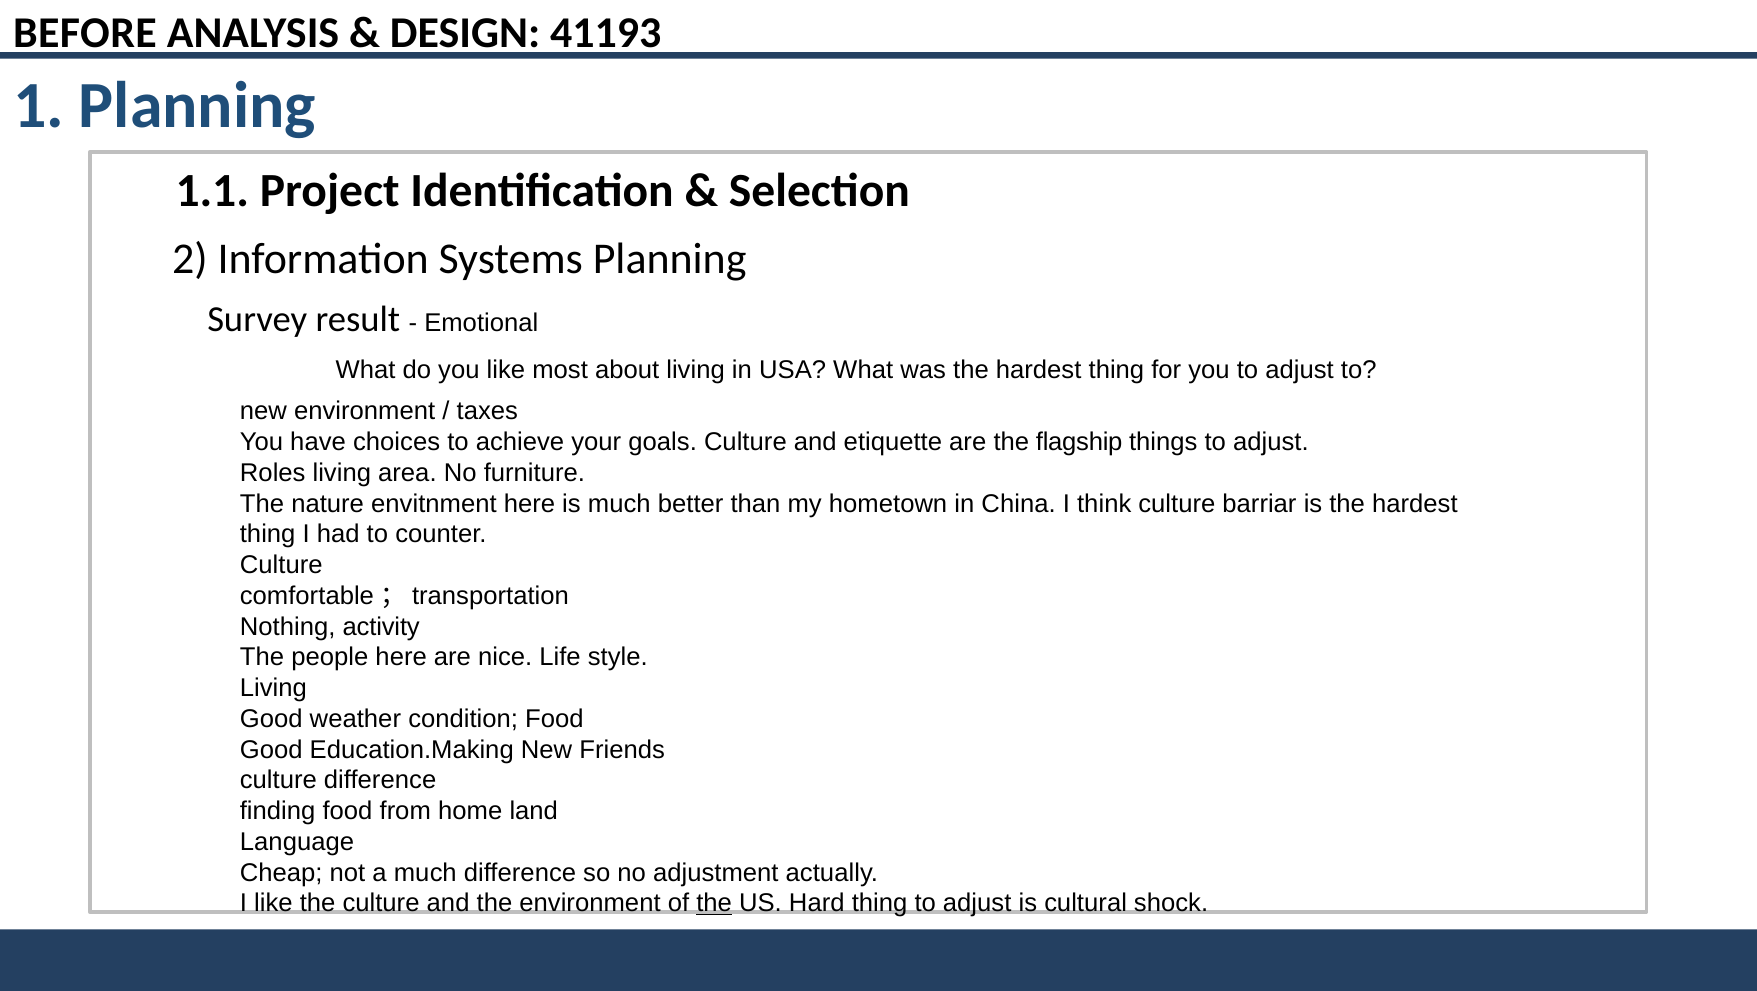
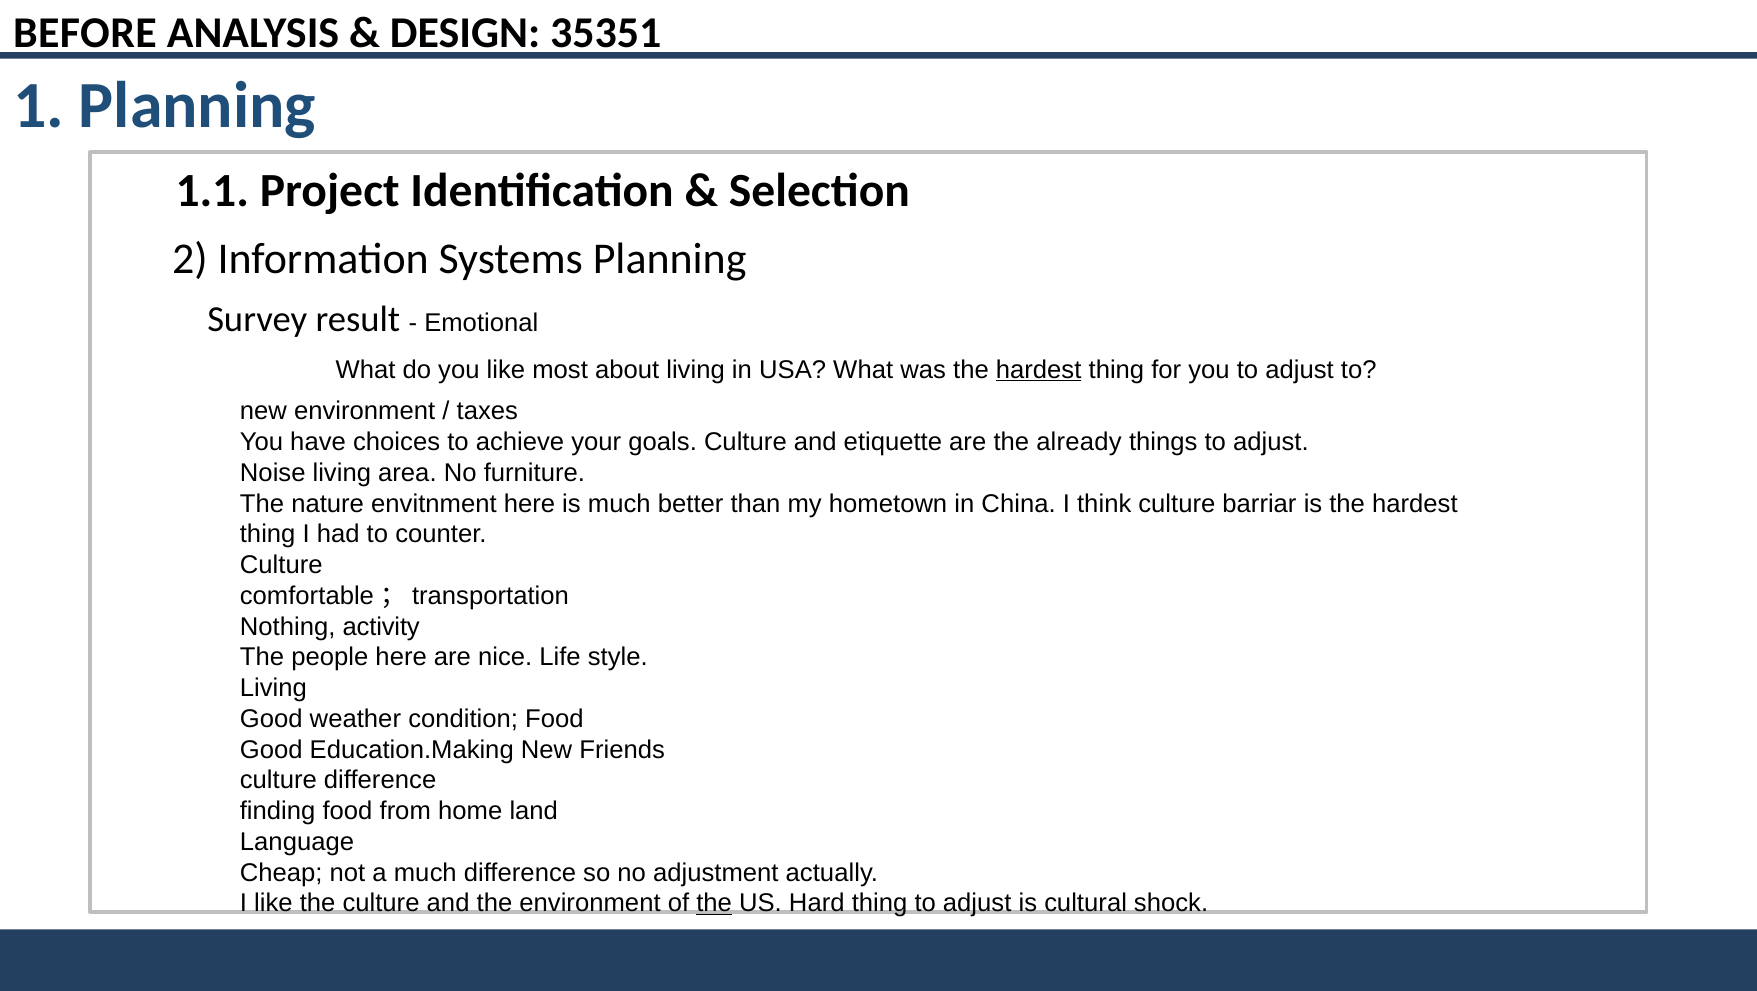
41193: 41193 -> 35351
hardest at (1039, 370) underline: none -> present
flagship: flagship -> already
Roles: Roles -> Noise
